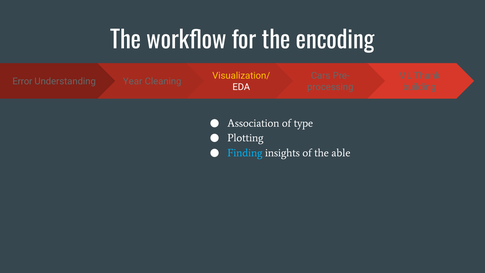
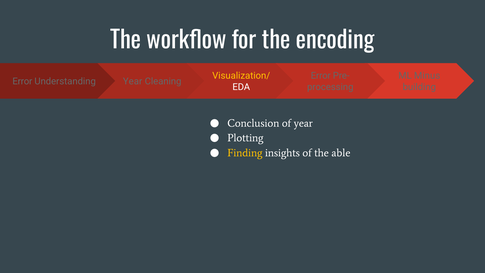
Cars at (321, 76): Cars -> Error
Thank: Thank -> Minus
Association: Association -> Conclusion
of type: type -> year
Finding colour: light blue -> yellow
